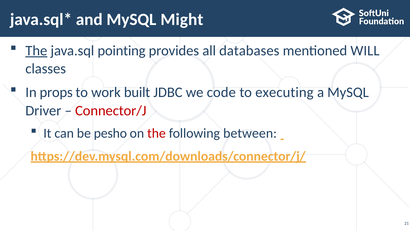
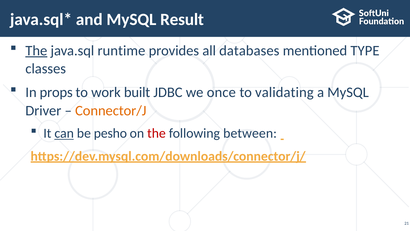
Might: Might -> Result
pointing: pointing -> runtime
WILL: WILL -> TYPE
code: code -> once
executing: executing -> validating
Connector/J colour: red -> orange
can underline: none -> present
